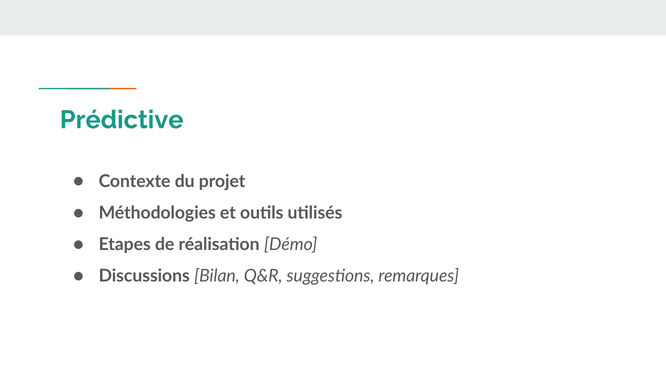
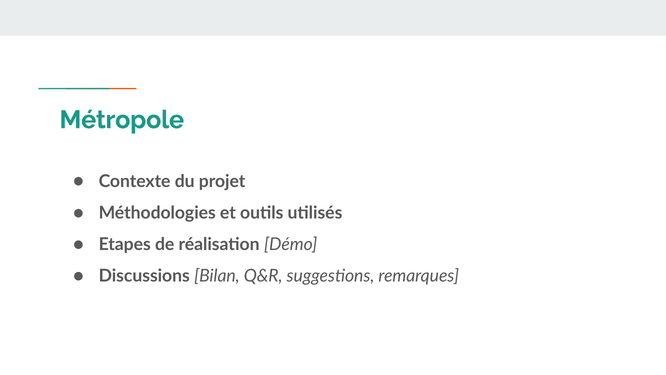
Prédictive: Prédictive -> Métropole
